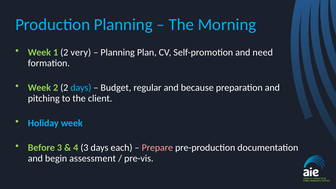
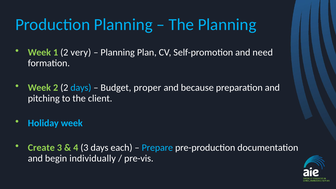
The Morning: Morning -> Planning
regular: regular -> proper
Before: Before -> Create
Prepare colour: pink -> light blue
assessment: assessment -> individually
